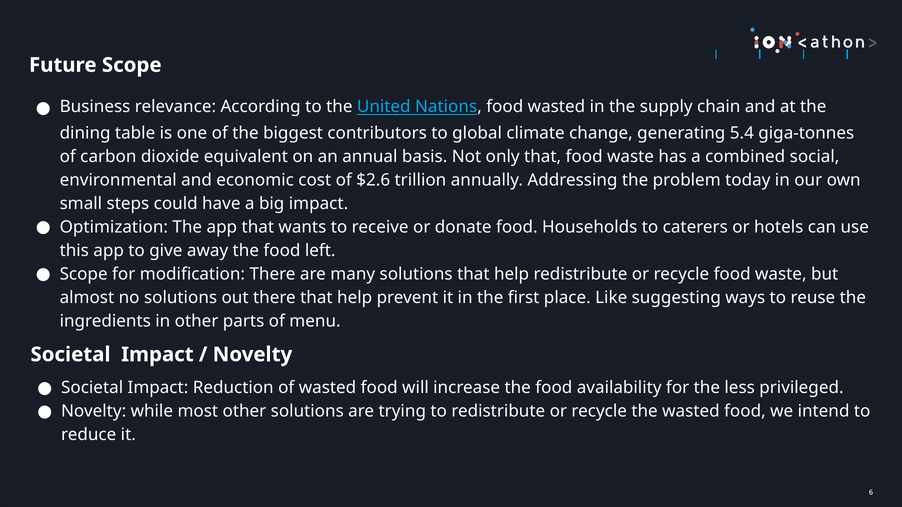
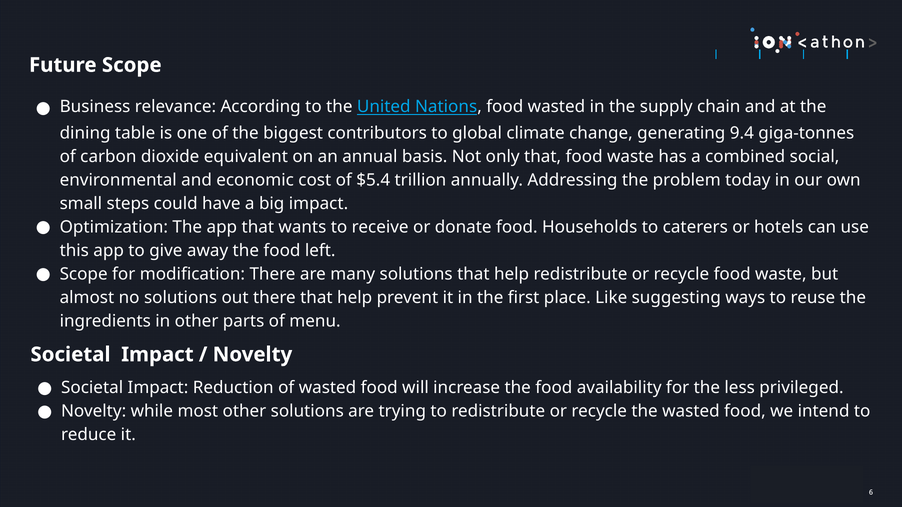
5.4: 5.4 -> 9.4
$2.6: $2.6 -> $5.4
